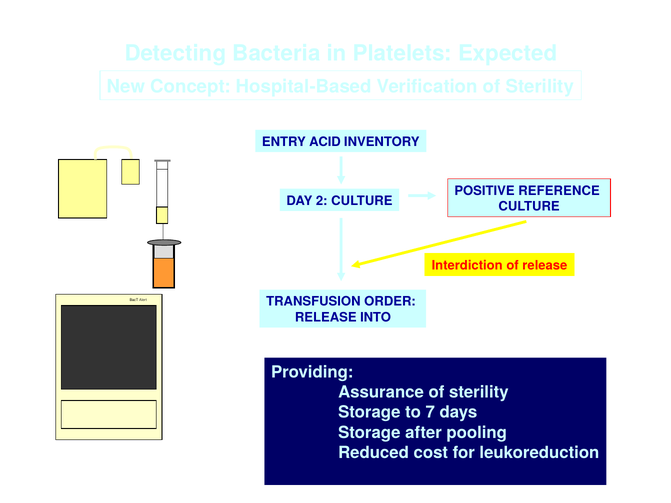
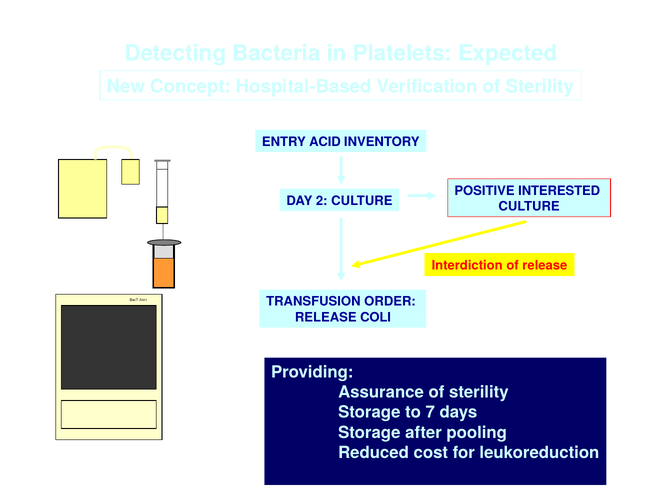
REFERENCE: REFERENCE -> INTERESTED
INTO: INTO -> COLI
